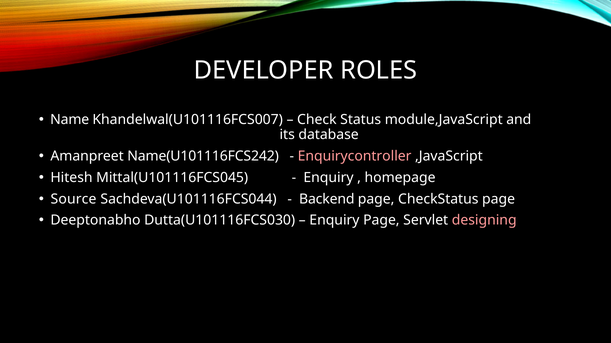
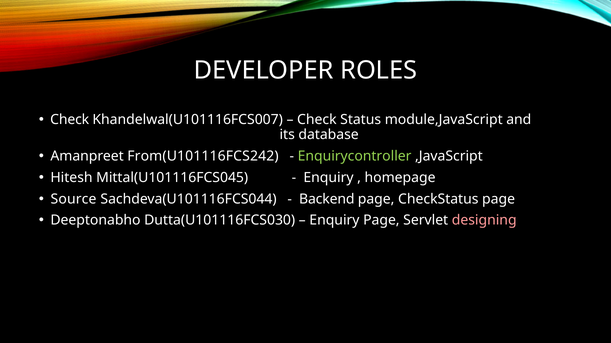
Name at (70, 120): Name -> Check
Name(U101116FCS242: Name(U101116FCS242 -> From(U101116FCS242
Enquirycontroller colour: pink -> light green
